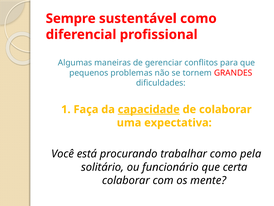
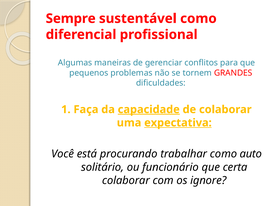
expectativa underline: none -> present
pela: pela -> auto
mente: mente -> ignore
